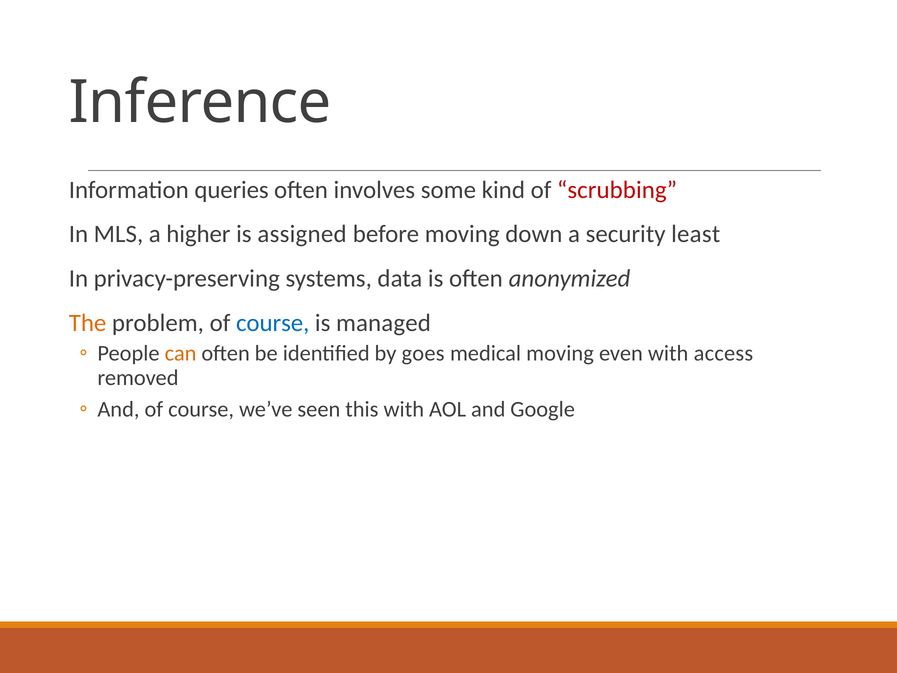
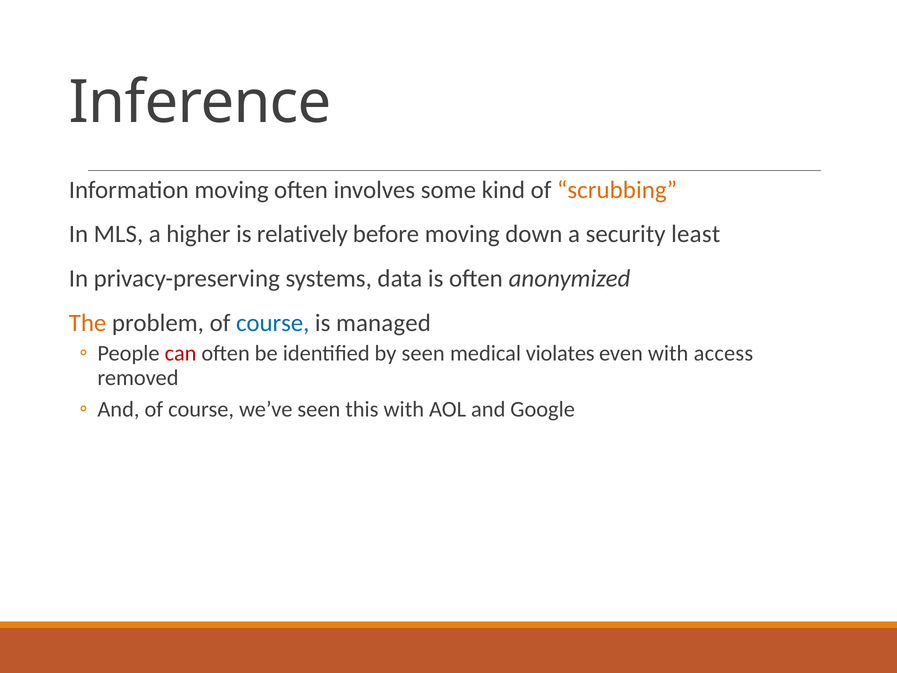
Information queries: queries -> moving
scrubbing colour: red -> orange
assigned: assigned -> relatively
can colour: orange -> red
by goes: goes -> seen
medical moving: moving -> violates
